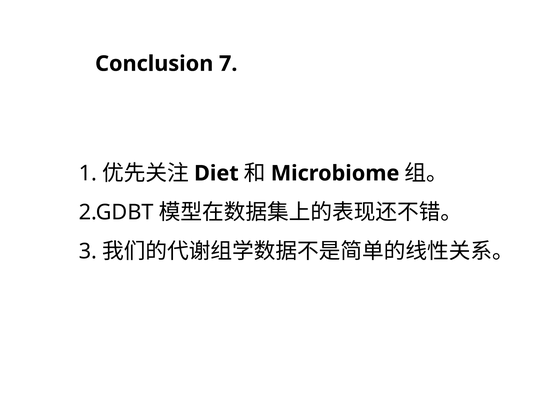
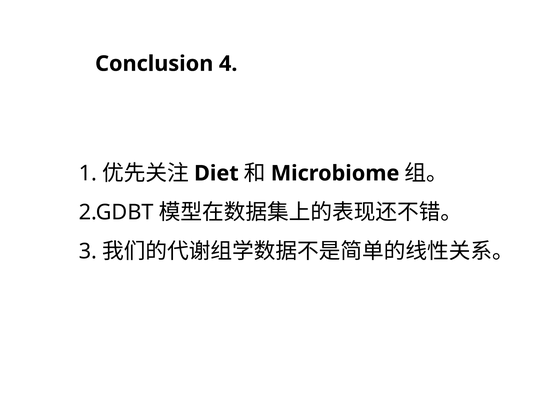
7: 7 -> 4
